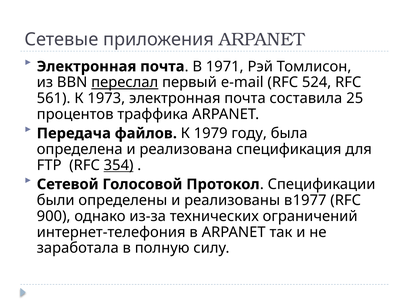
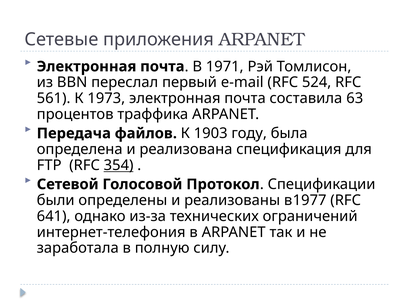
переслал underline: present -> none
25: 25 -> 63
1979: 1979 -> 1903
900: 900 -> 641
